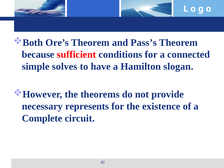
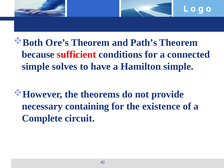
Pass’s: Pass’s -> Path’s
Hamilton slogan: slogan -> simple
represents: represents -> containing
